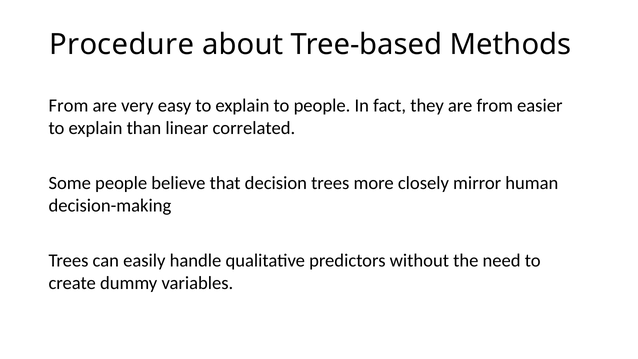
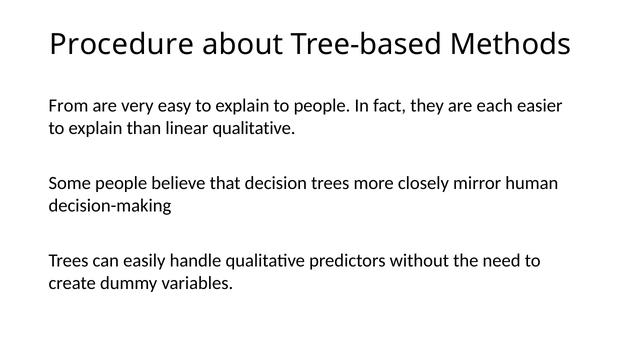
are from: from -> each
linear correlated: correlated -> qualitative
